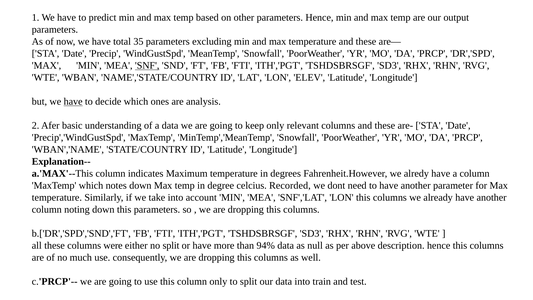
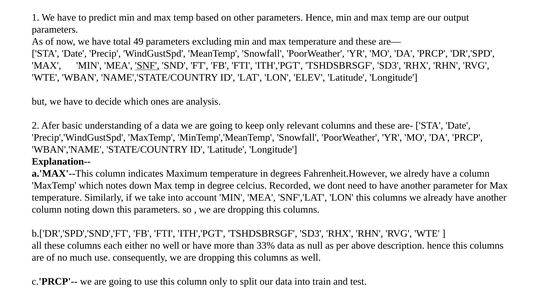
35: 35 -> 49
have at (73, 101) underline: present -> none
were: were -> each
no split: split -> well
94%: 94% -> 33%
